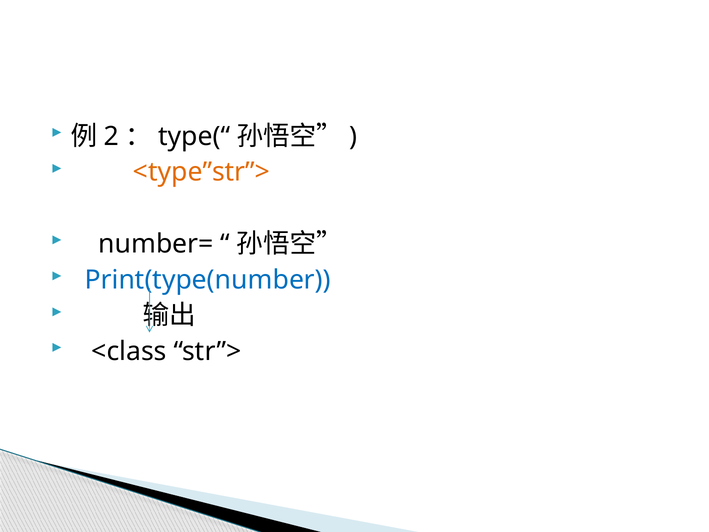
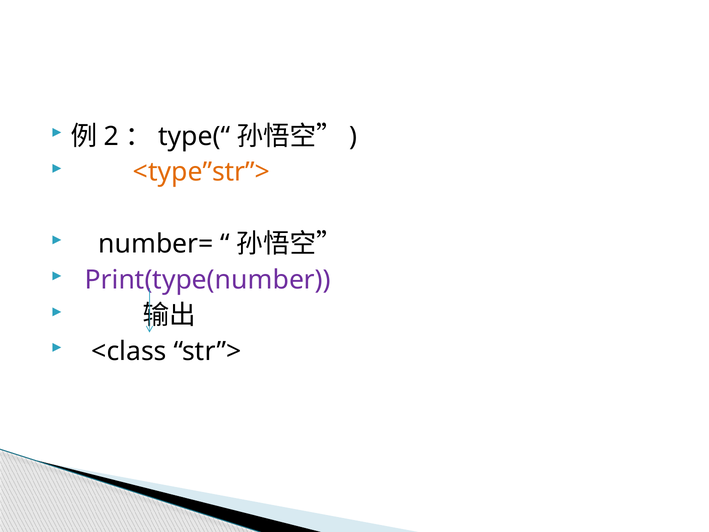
Print(type(number colour: blue -> purple
